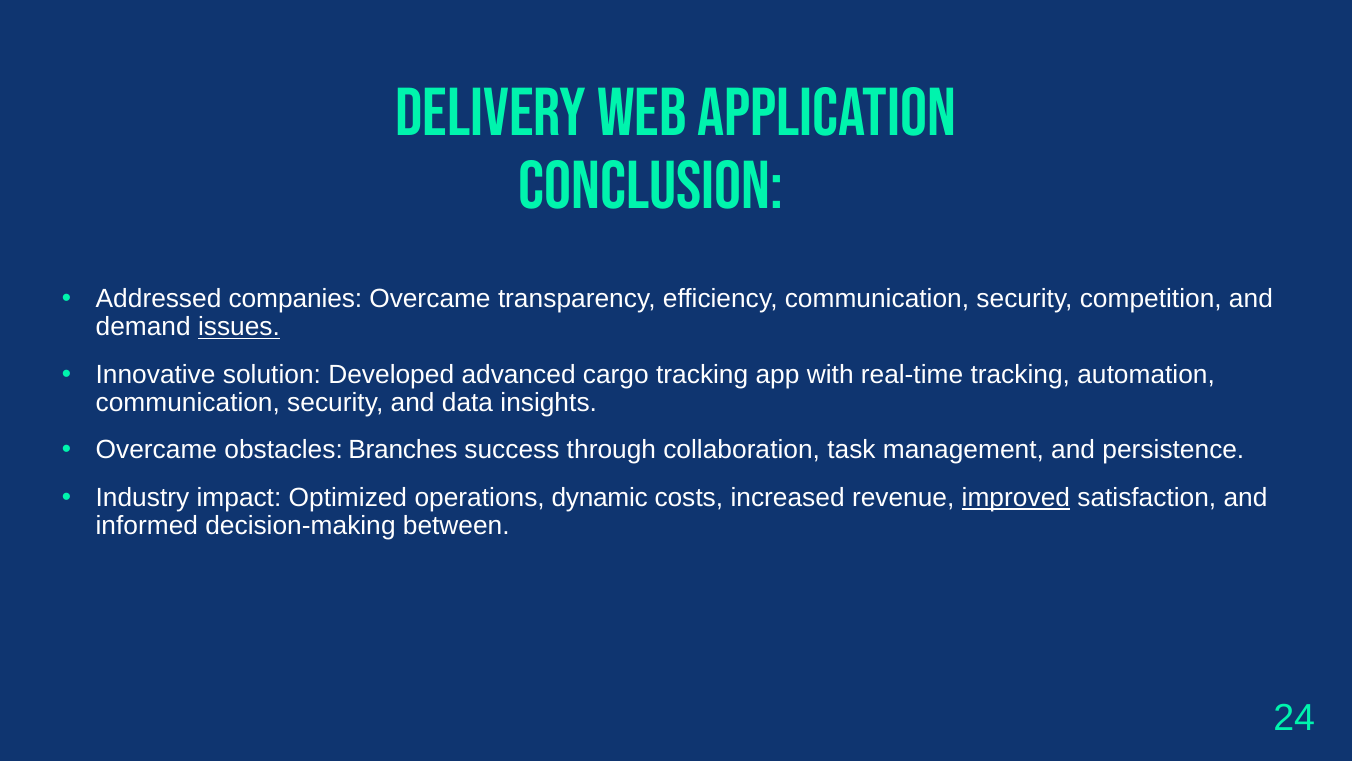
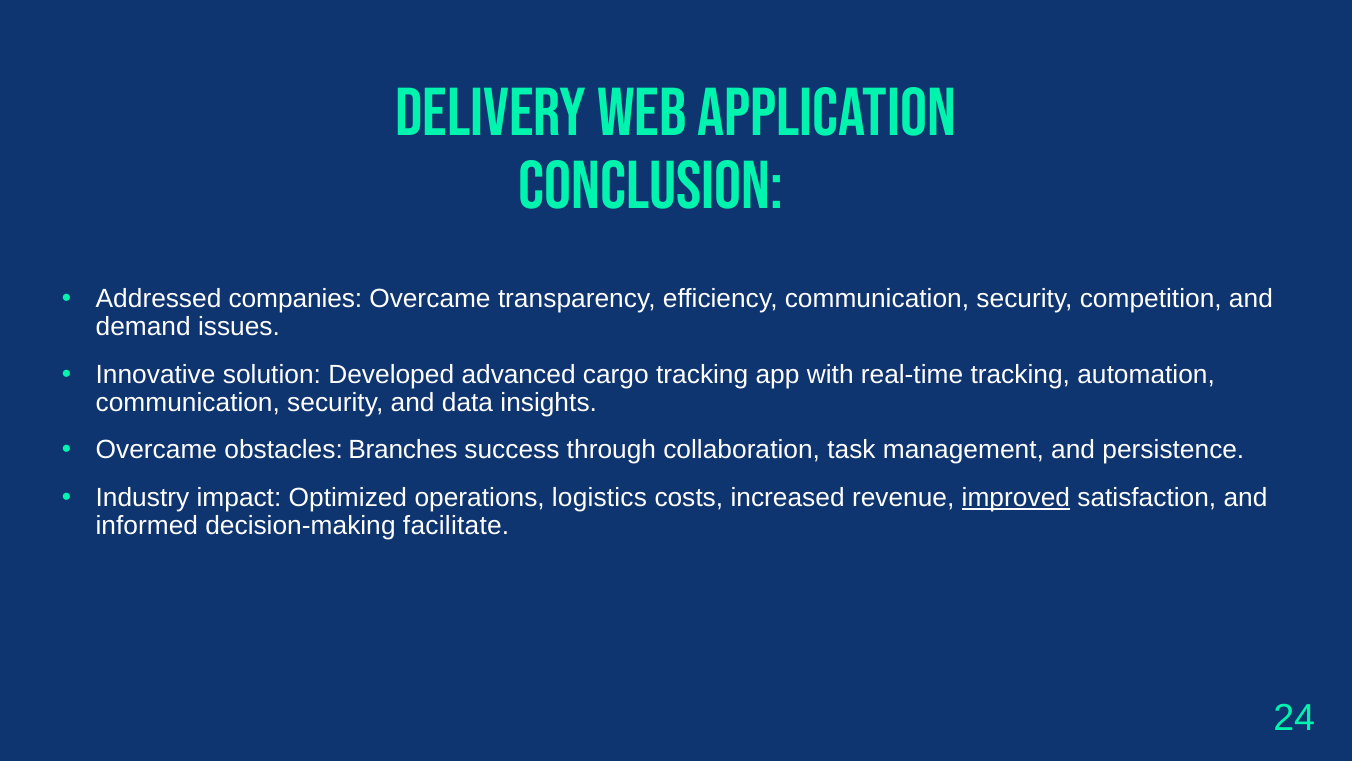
issues underline: present -> none
dynamic: dynamic -> logistics
between: between -> facilitate
